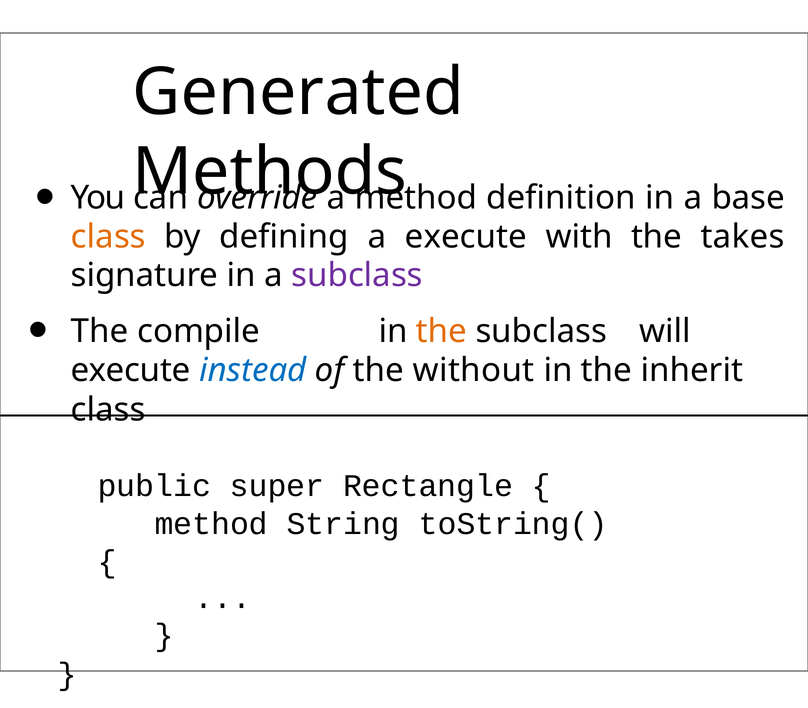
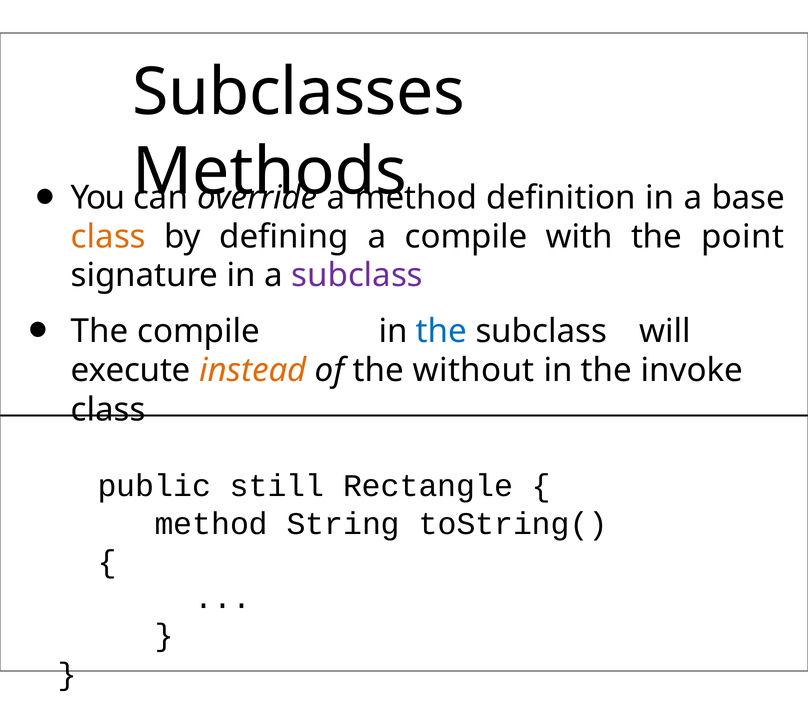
Generated: Generated -> Subclasses
a execute: execute -> compile
takes: takes -> point
the at (442, 331) colour: orange -> blue
instead colour: blue -> orange
inherit: inherit -> invoke
super: super -> still
